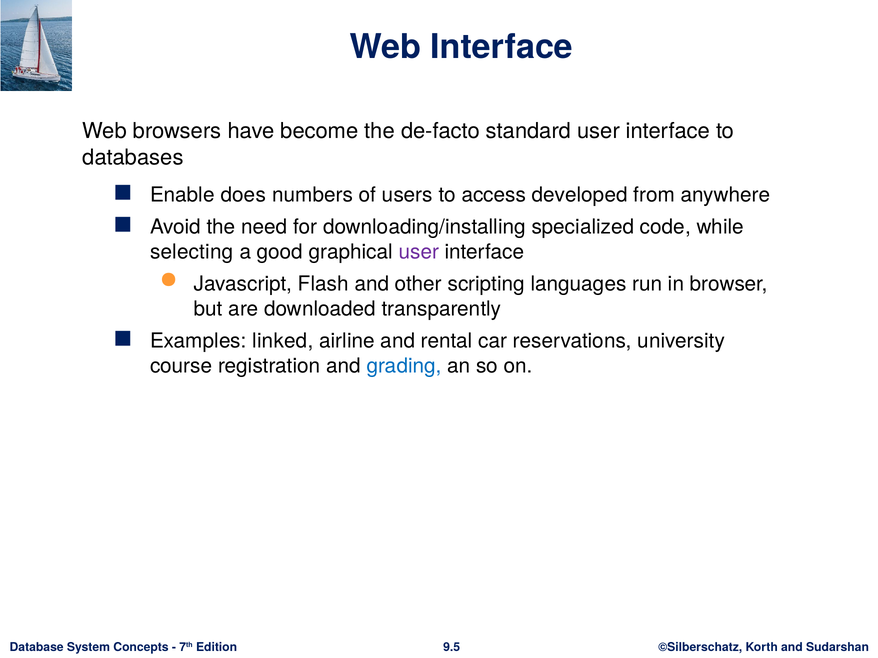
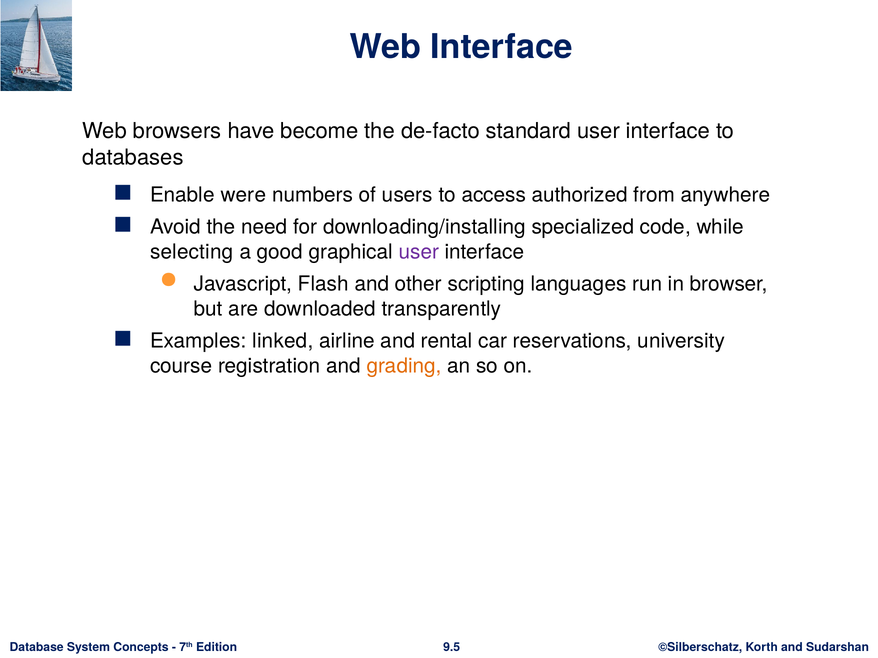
does: does -> were
developed: developed -> authorized
grading colour: blue -> orange
